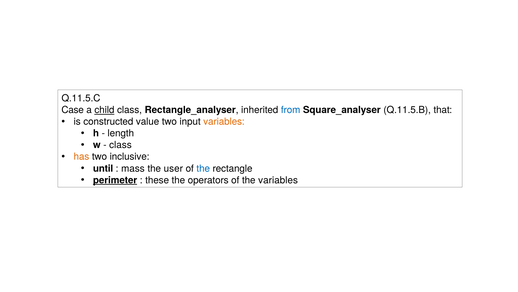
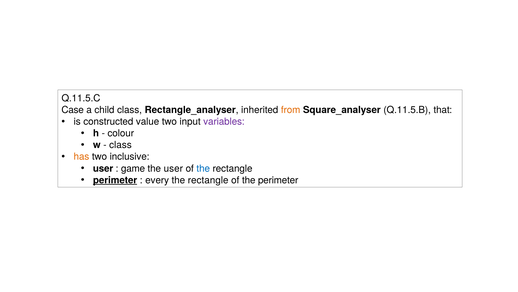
child underline: present -> none
from colour: blue -> orange
variables at (224, 121) colour: orange -> purple
length: length -> colour
until at (103, 168): until -> user
mass: mass -> game
these: these -> every
operators at (208, 180): operators -> rectangle
the variables: variables -> perimeter
